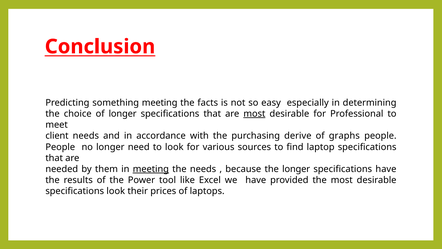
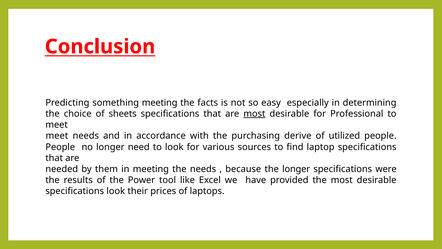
of longer: longer -> sheets
client at (57, 136): client -> meet
graphs: graphs -> utilized
meeting at (151, 169) underline: present -> none
specifications have: have -> were
